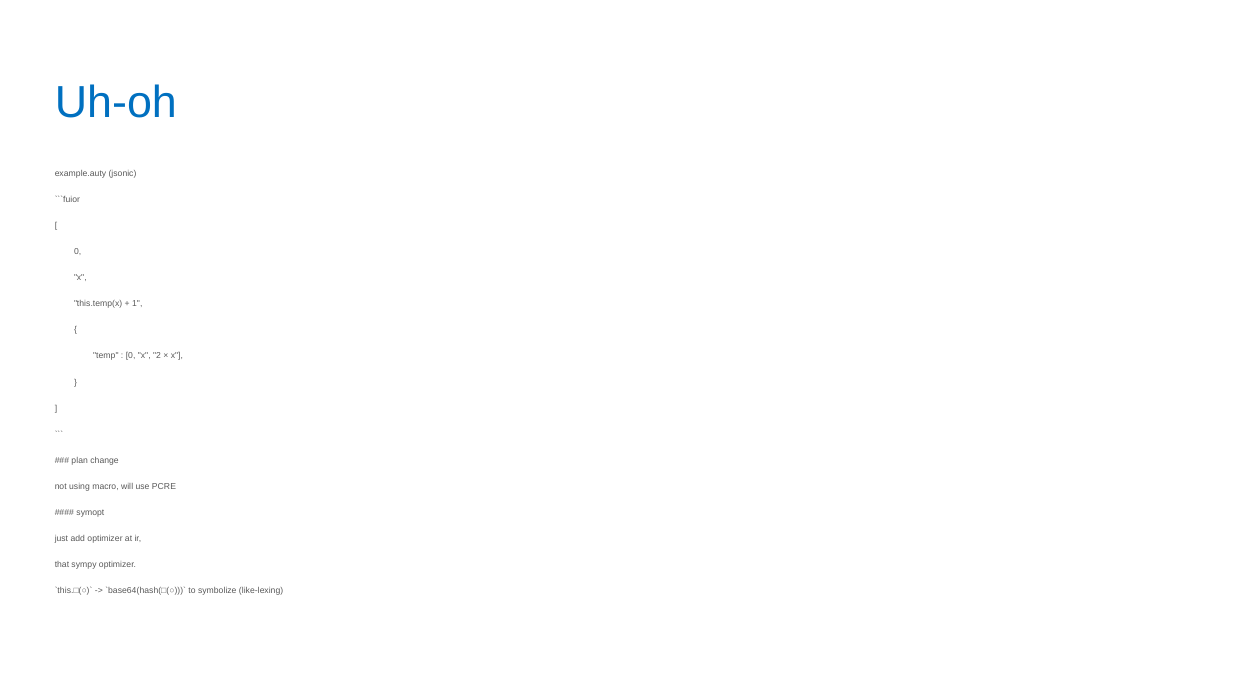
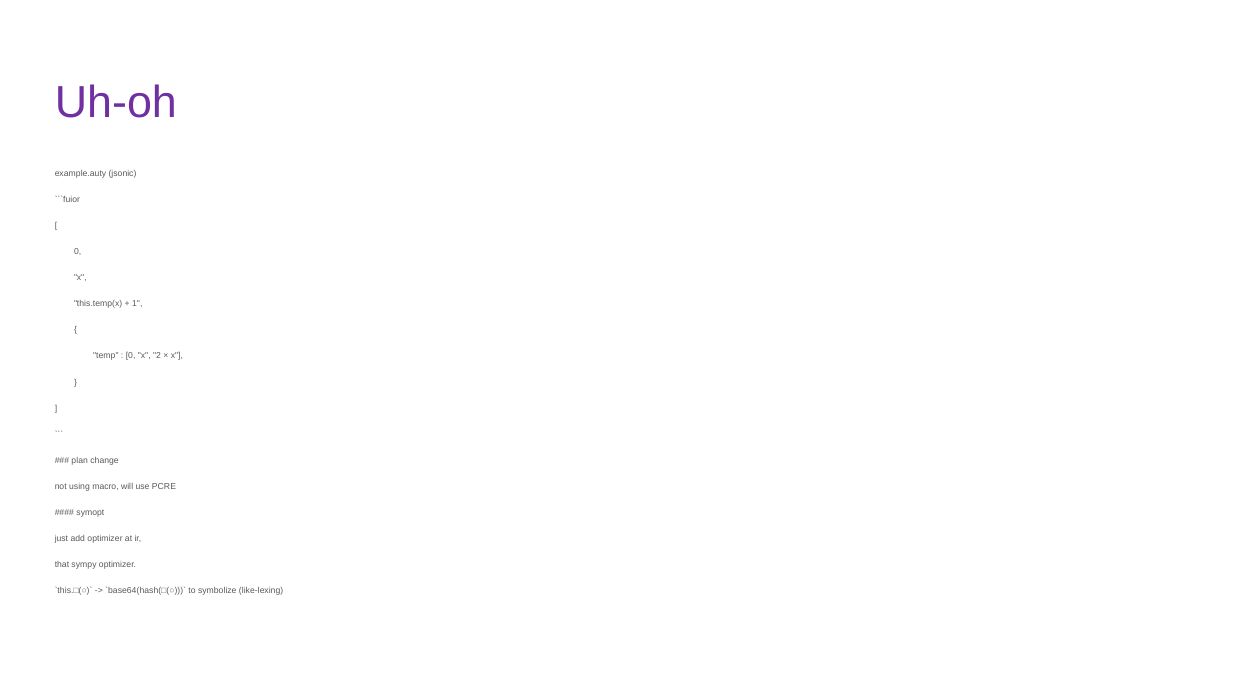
Uh-oh colour: blue -> purple
